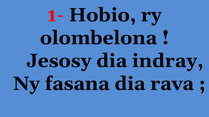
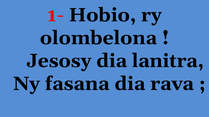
indray: indray -> lanitra
